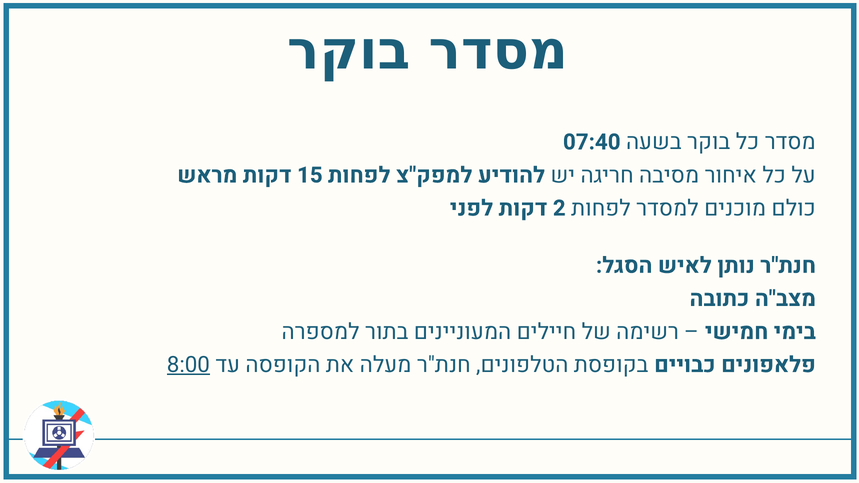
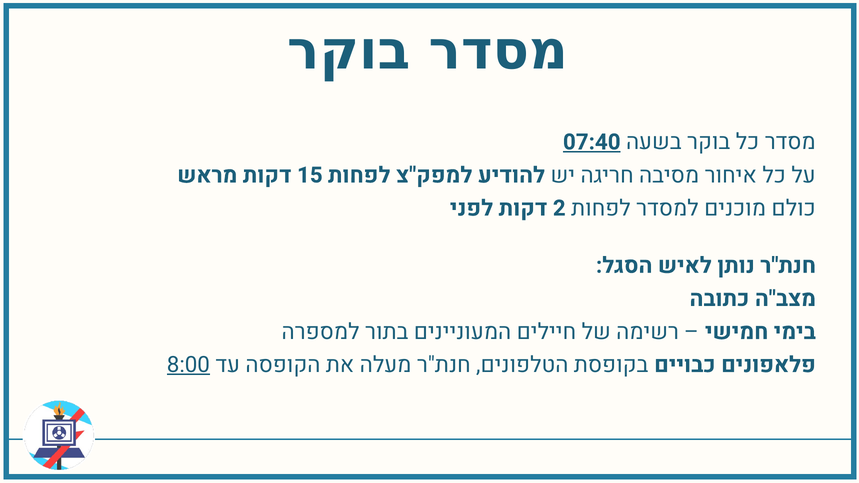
07:40 underline: none -> present
